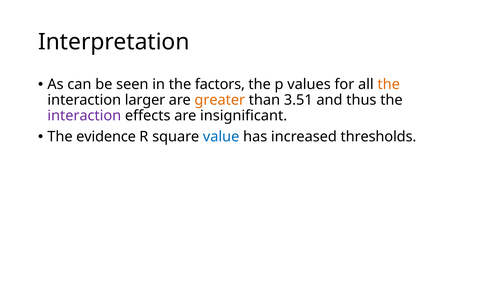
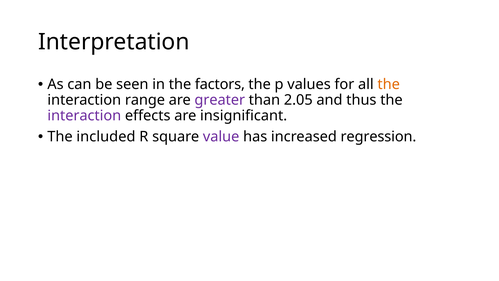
larger: larger -> range
greater colour: orange -> purple
3.51: 3.51 -> 2.05
evidence: evidence -> included
value colour: blue -> purple
thresholds: thresholds -> regression
